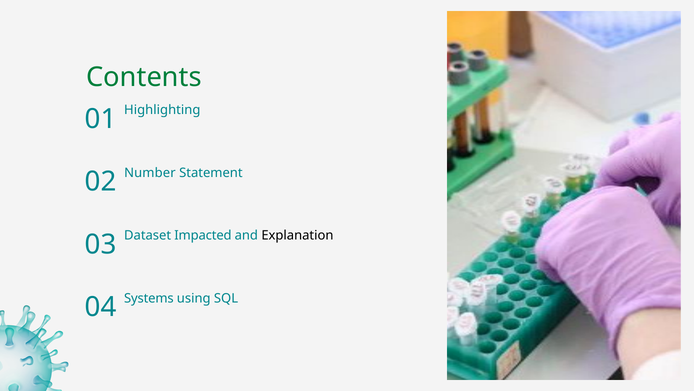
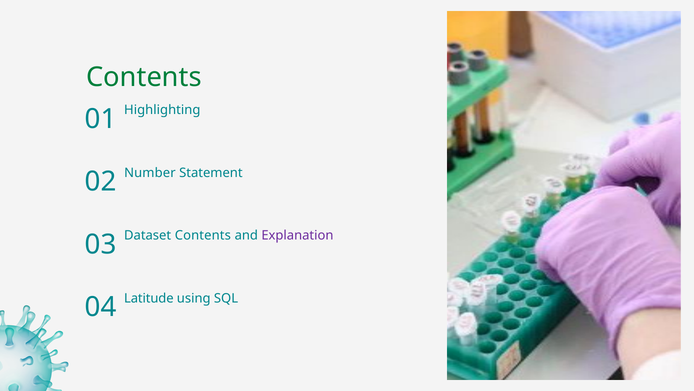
Dataset Impacted: Impacted -> Contents
Explanation colour: black -> purple
Systems: Systems -> Latitude
